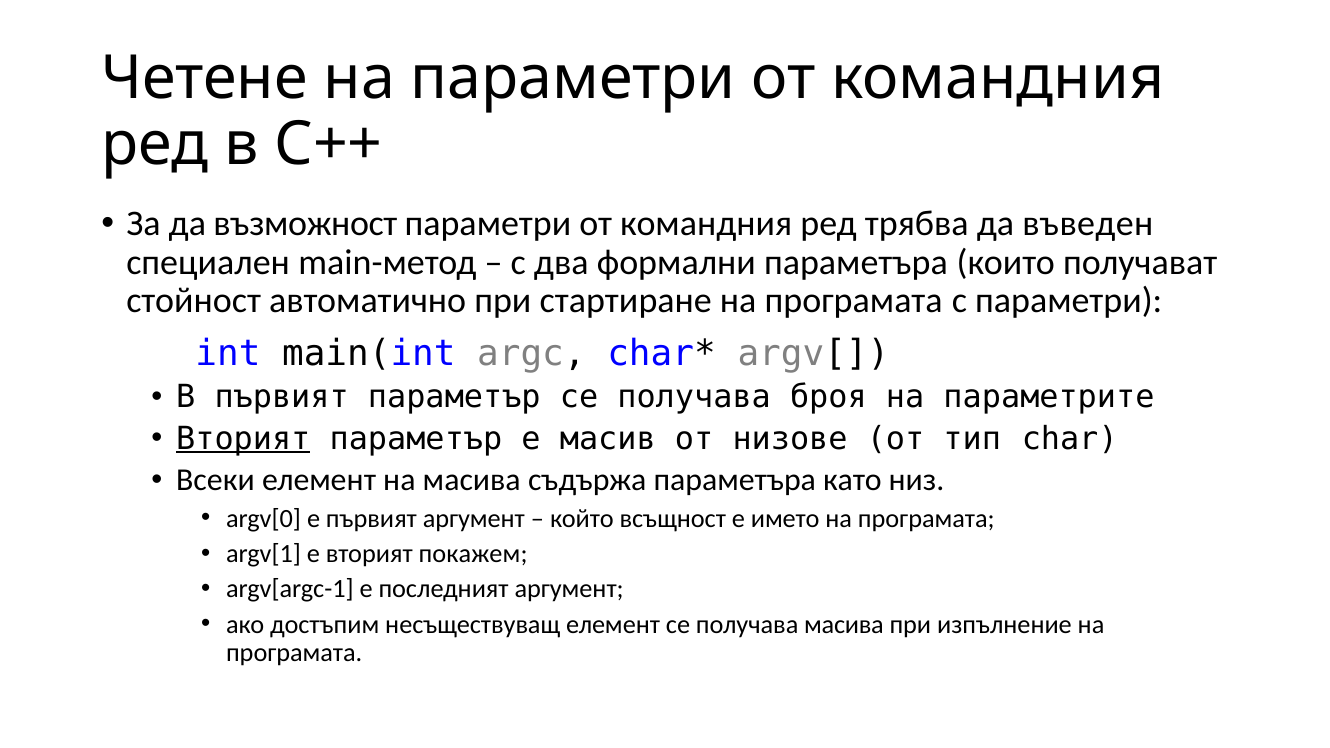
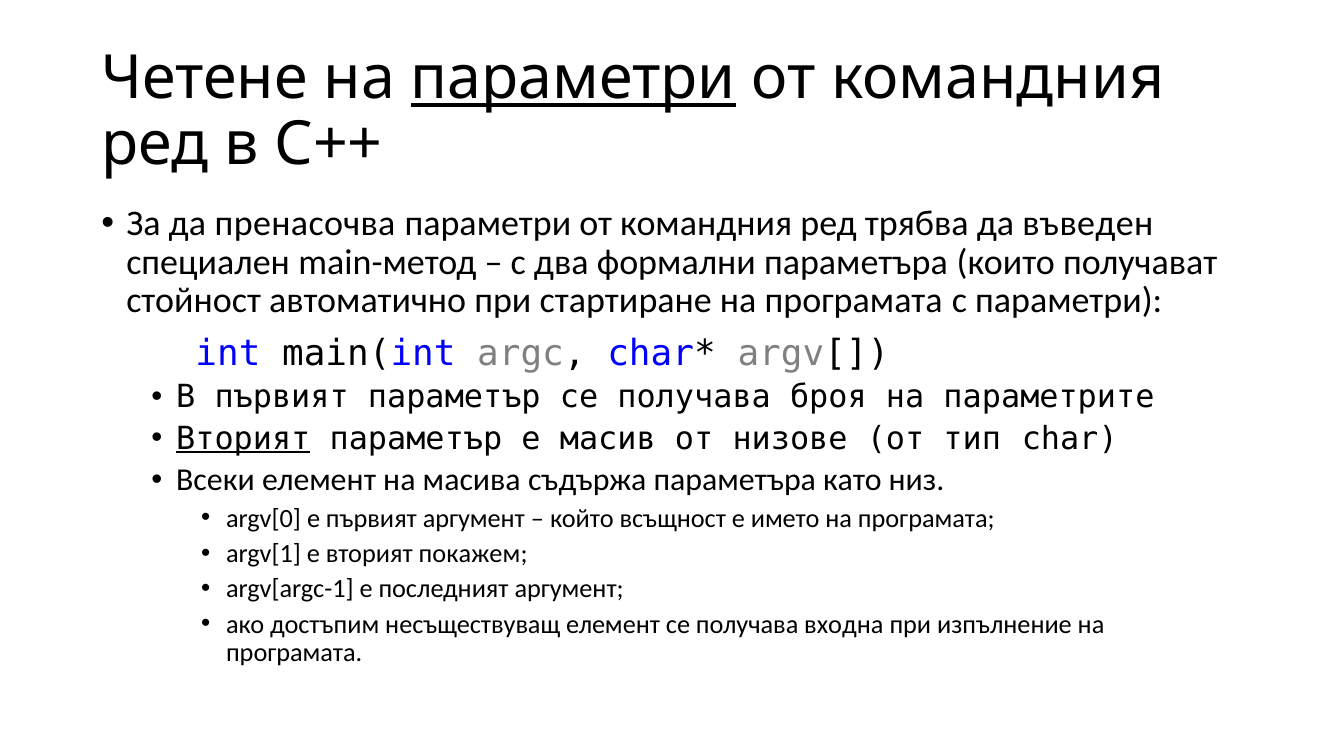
параметри at (573, 79) underline: none -> present
възможност: възможност -> пренасочва
получава масива: масива -> входна
